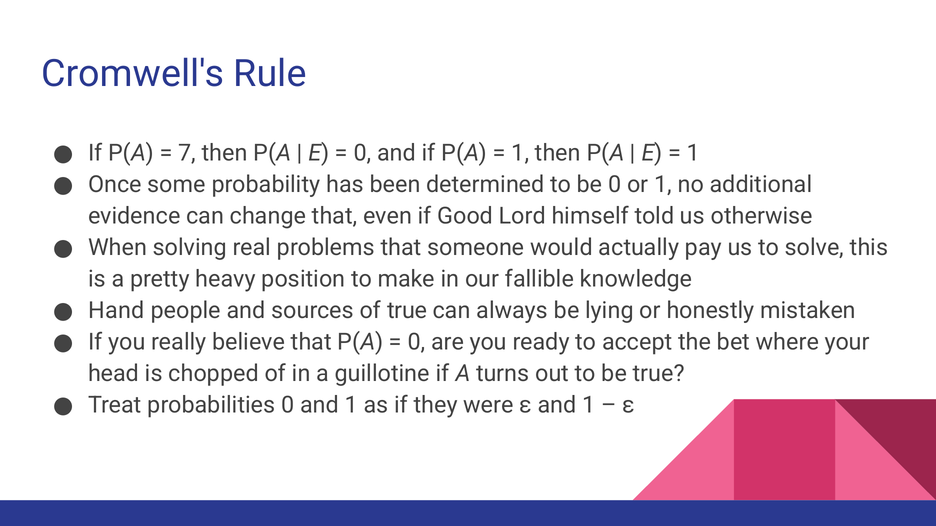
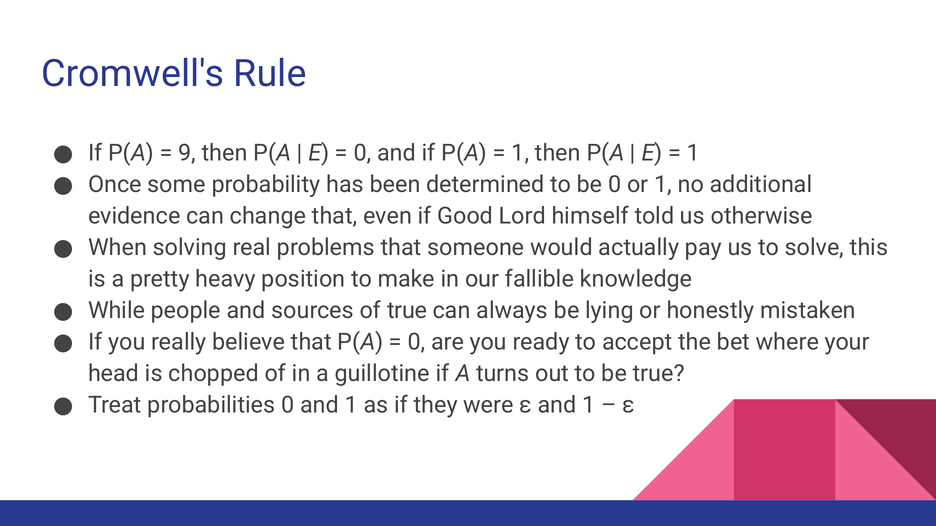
7: 7 -> 9
Hand: Hand -> While
